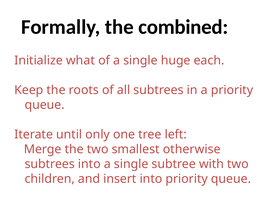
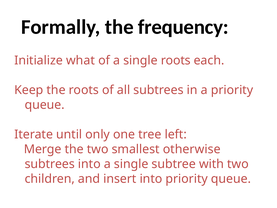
combined: combined -> frequency
single huge: huge -> roots
